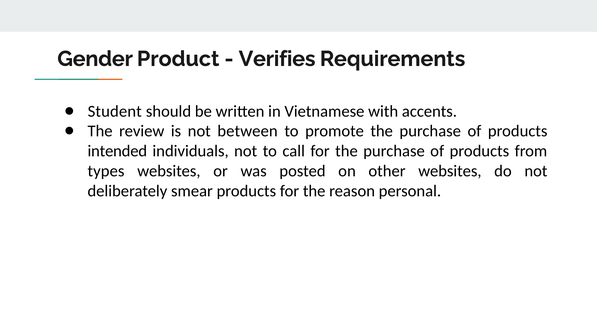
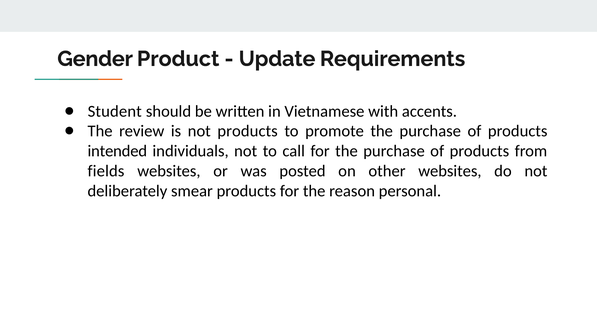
Verifies: Verifies -> Update
not between: between -> products
types: types -> fields
